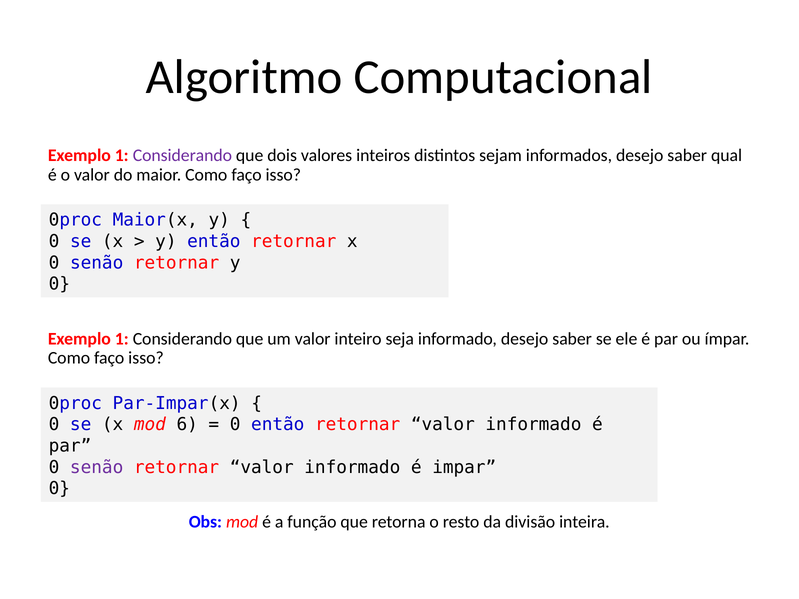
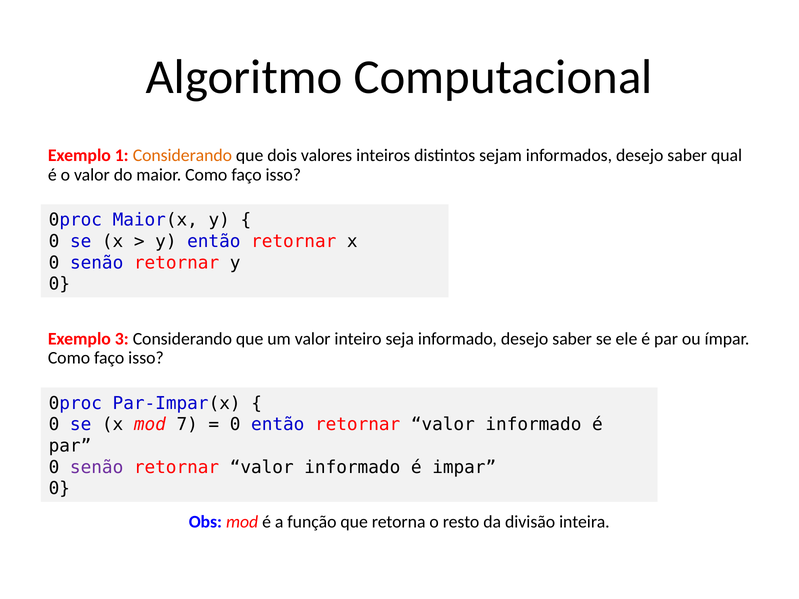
Considerando at (182, 156) colour: purple -> orange
1 at (122, 339): 1 -> 3
6: 6 -> 7
